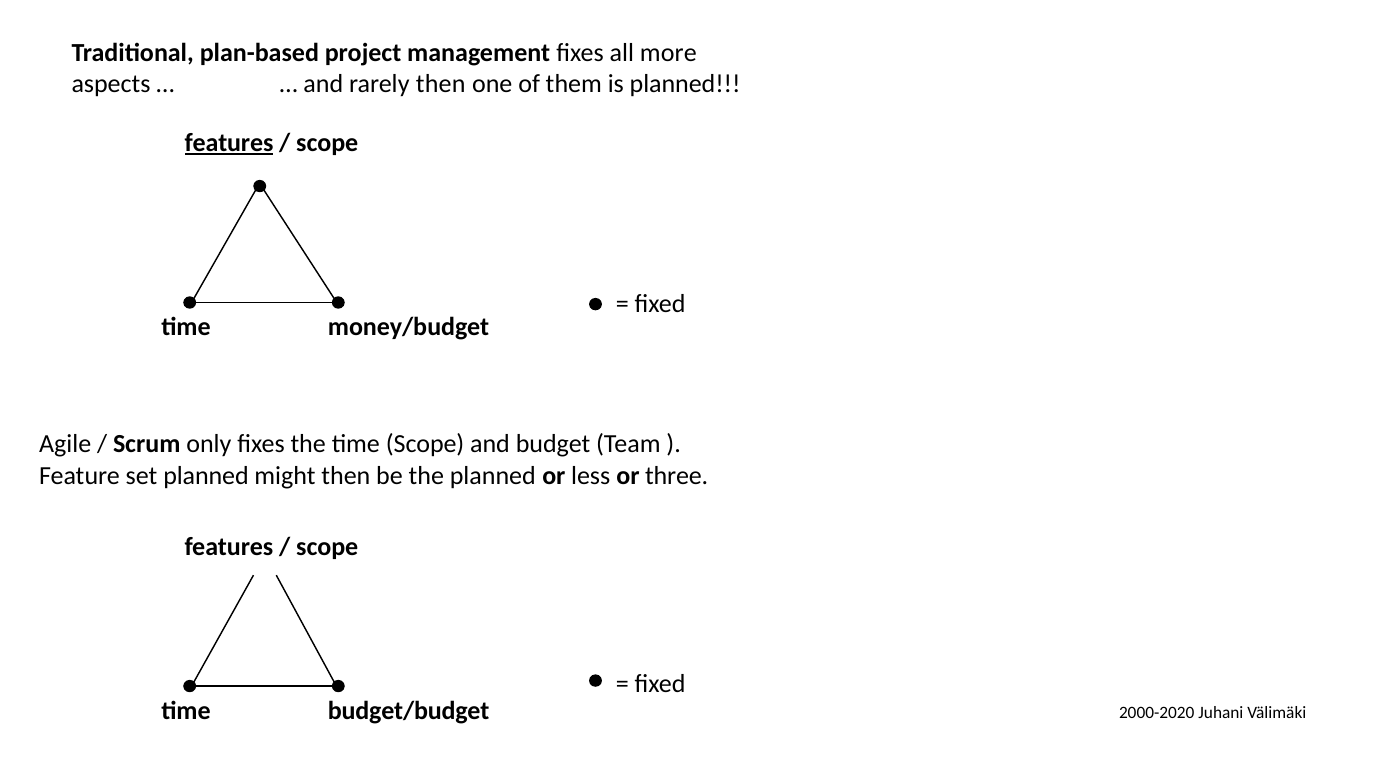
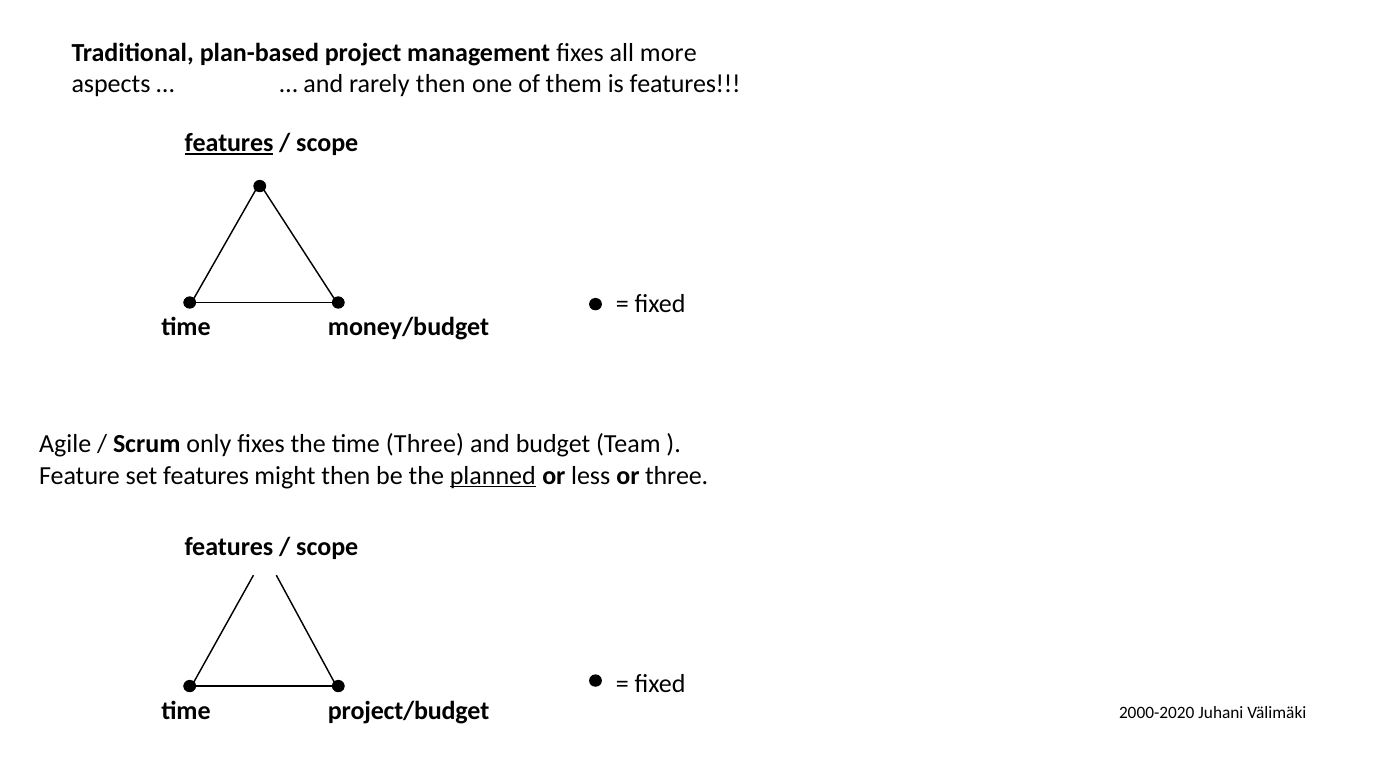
is planned: planned -> features
time Scope: Scope -> Three
set planned: planned -> features
planned at (493, 475) underline: none -> present
budget/budget: budget/budget -> project/budget
